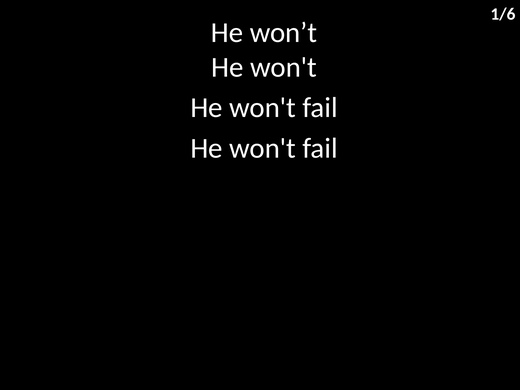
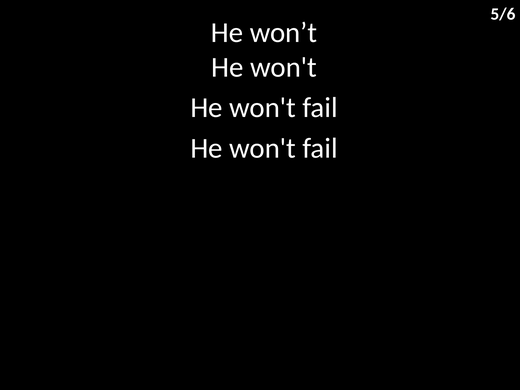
1/6: 1/6 -> 5/6
